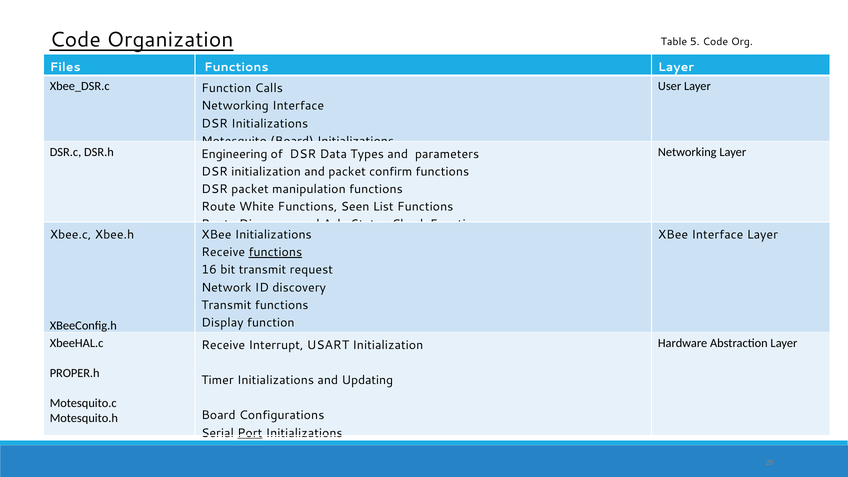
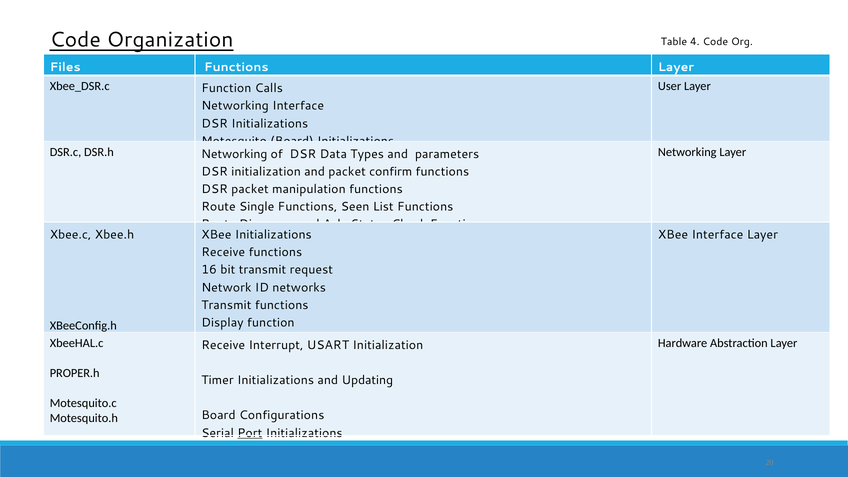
5: 5 -> 4
DSR.h Engineering: Engineering -> Networking
White: White -> Single
functions at (275, 252) underline: present -> none
ID discovery: discovery -> networks
